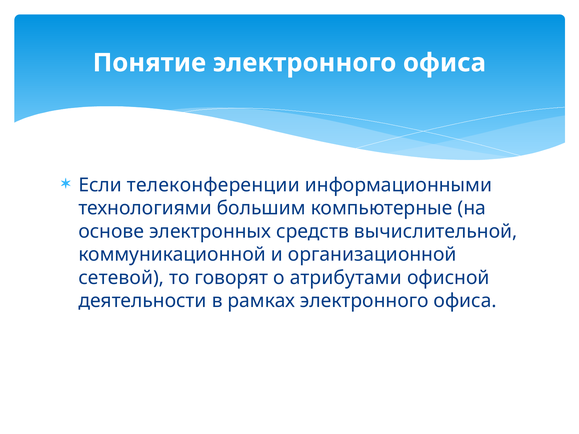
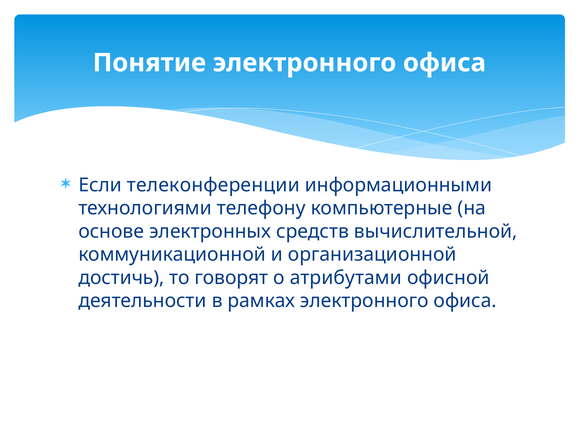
большим: большим -> телефону
сетевой: сетевой -> достичь
